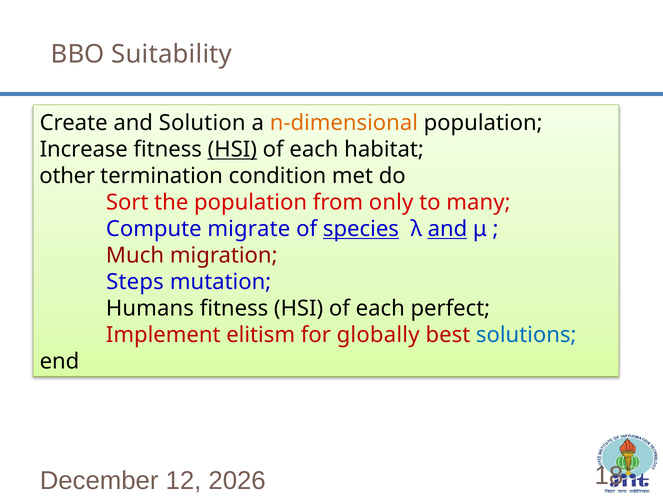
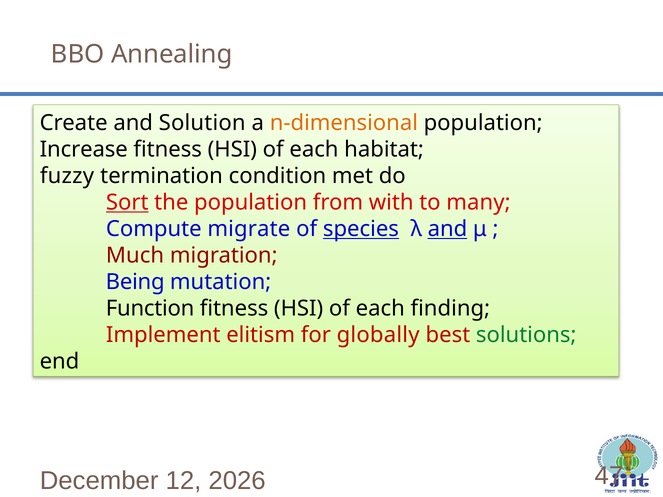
Suitability: Suitability -> Annealing
HSI at (232, 150) underline: present -> none
other: other -> fuzzy
Sort underline: none -> present
only: only -> with
Steps: Steps -> Being
Humans: Humans -> Function
perfect: perfect -> finding
solutions colour: blue -> green
18: 18 -> 47
